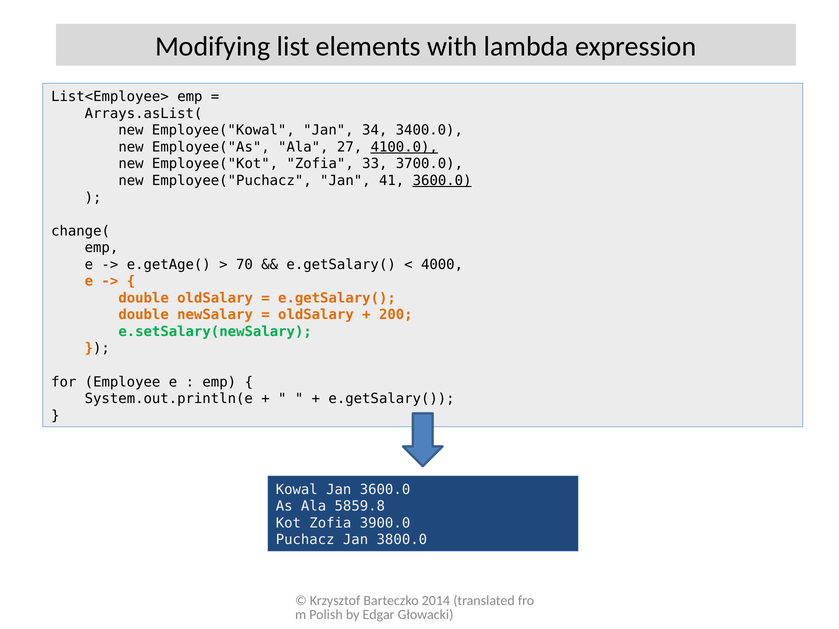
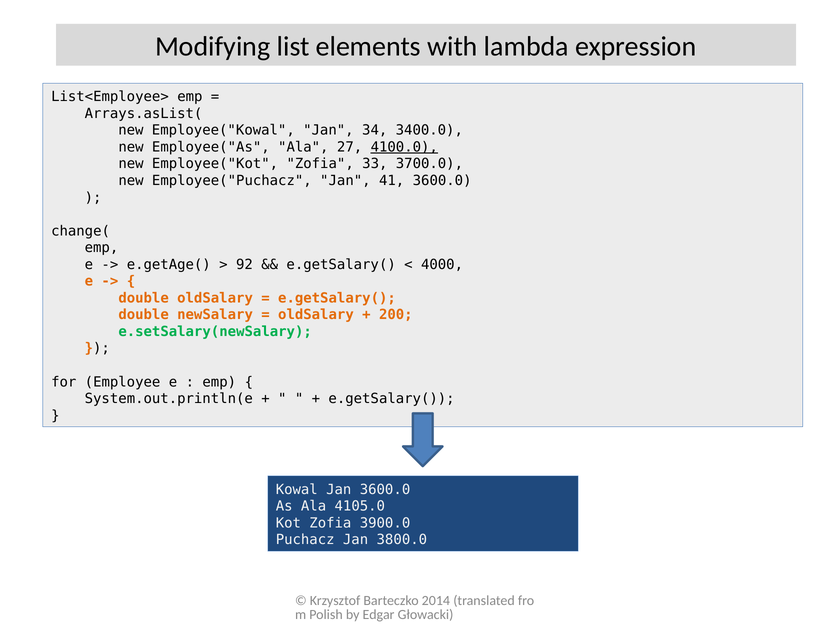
3600.0 at (442, 181) underline: present -> none
70: 70 -> 92
5859.8: 5859.8 -> 4105.0
